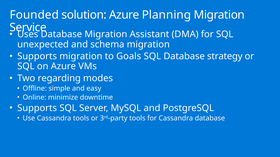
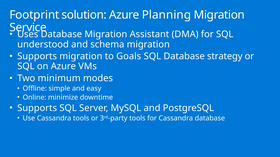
Founded: Founded -> Footprint
unexpected: unexpected -> understood
regarding: regarding -> minimum
